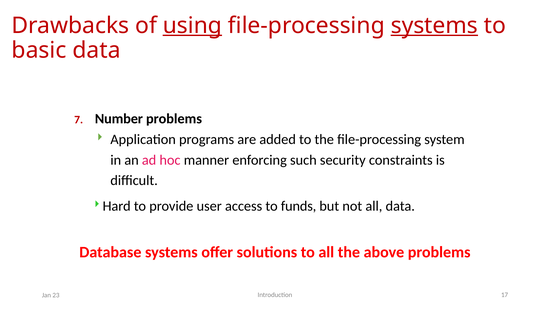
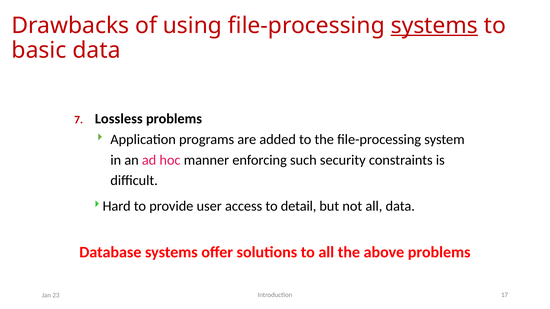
using underline: present -> none
Number: Number -> Lossless
funds: funds -> detail
